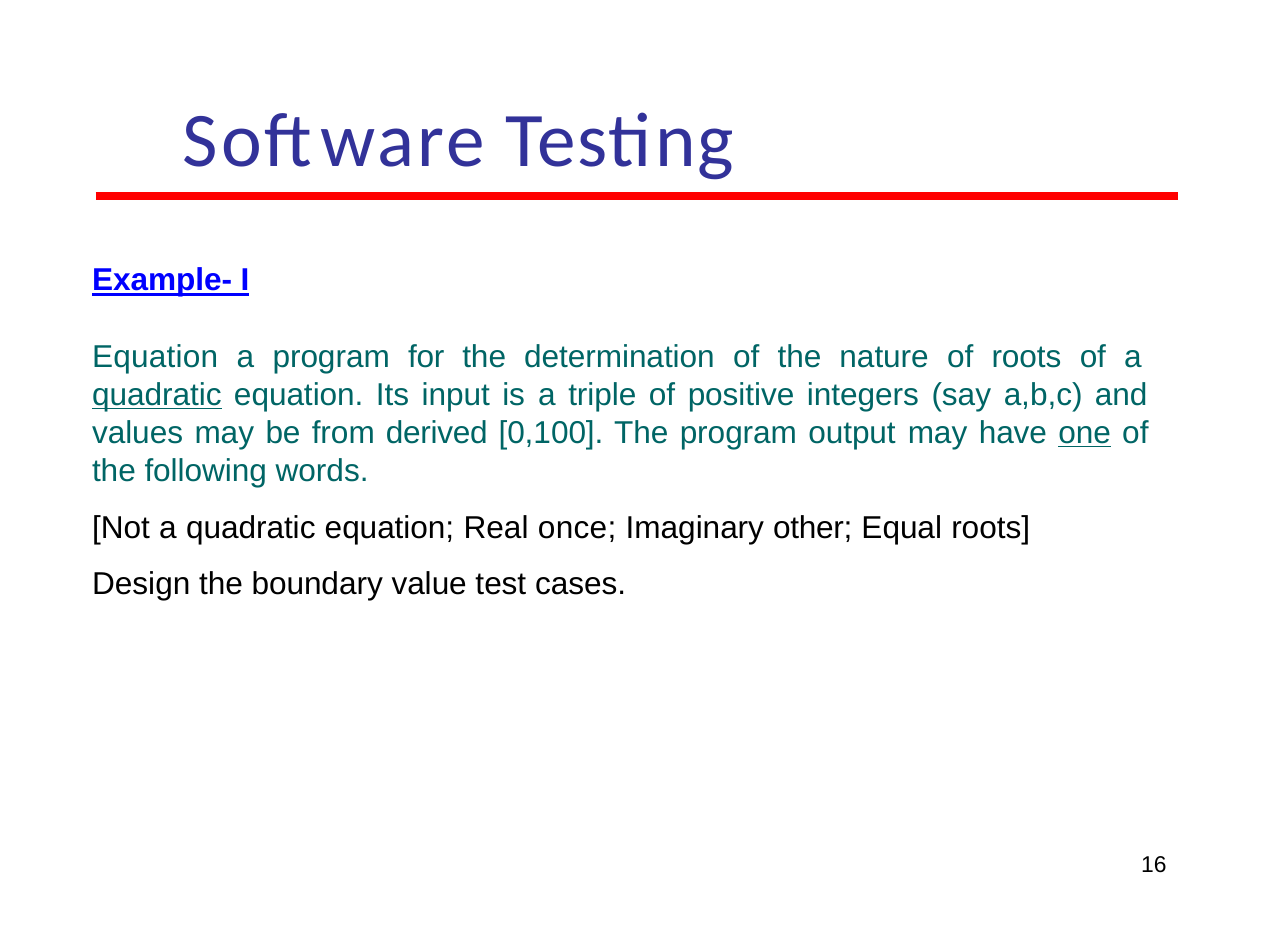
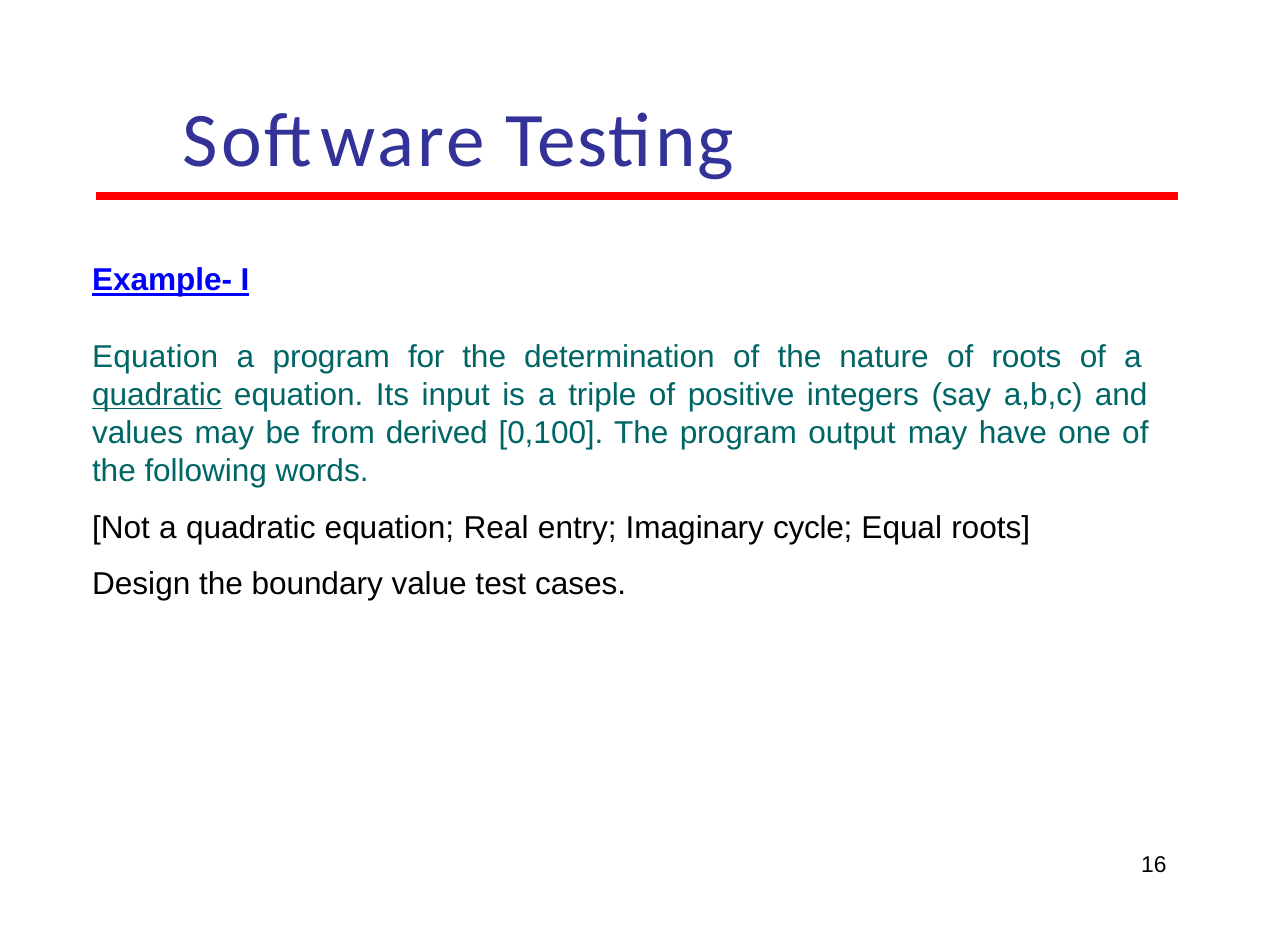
one underline: present -> none
once: once -> entry
other: other -> cycle
